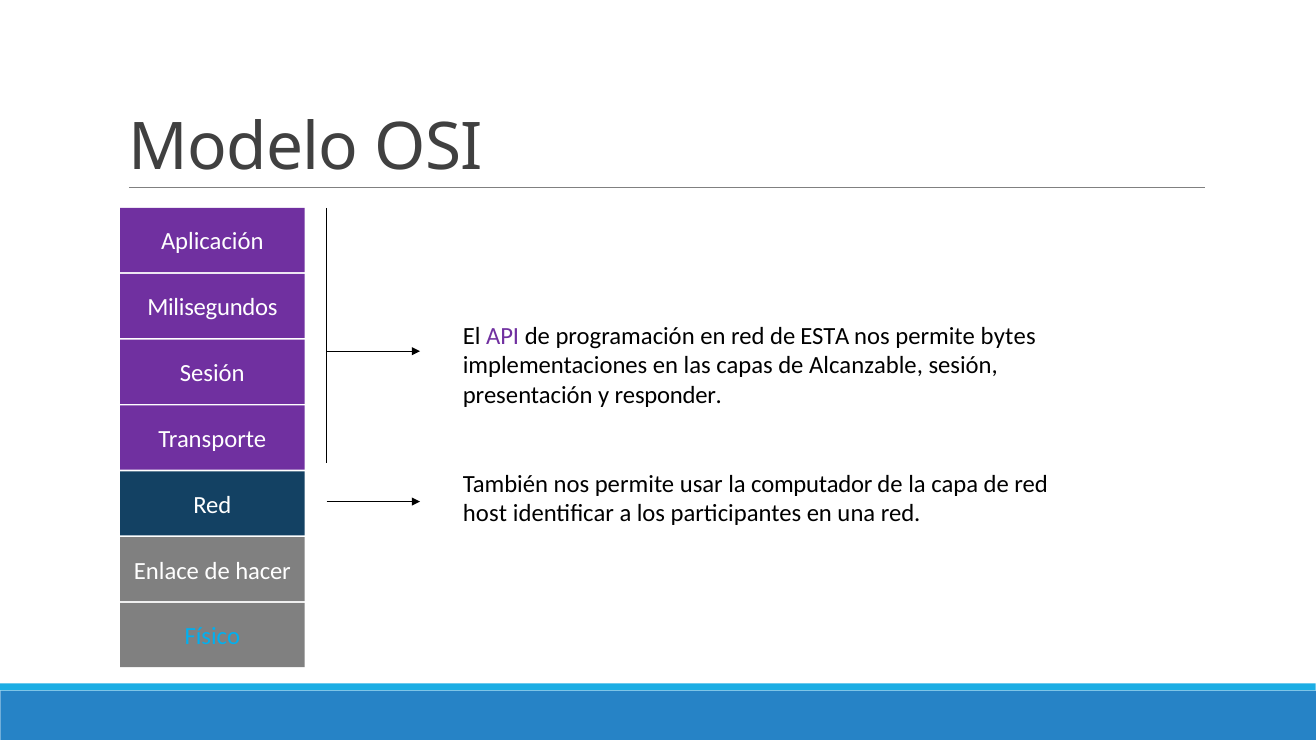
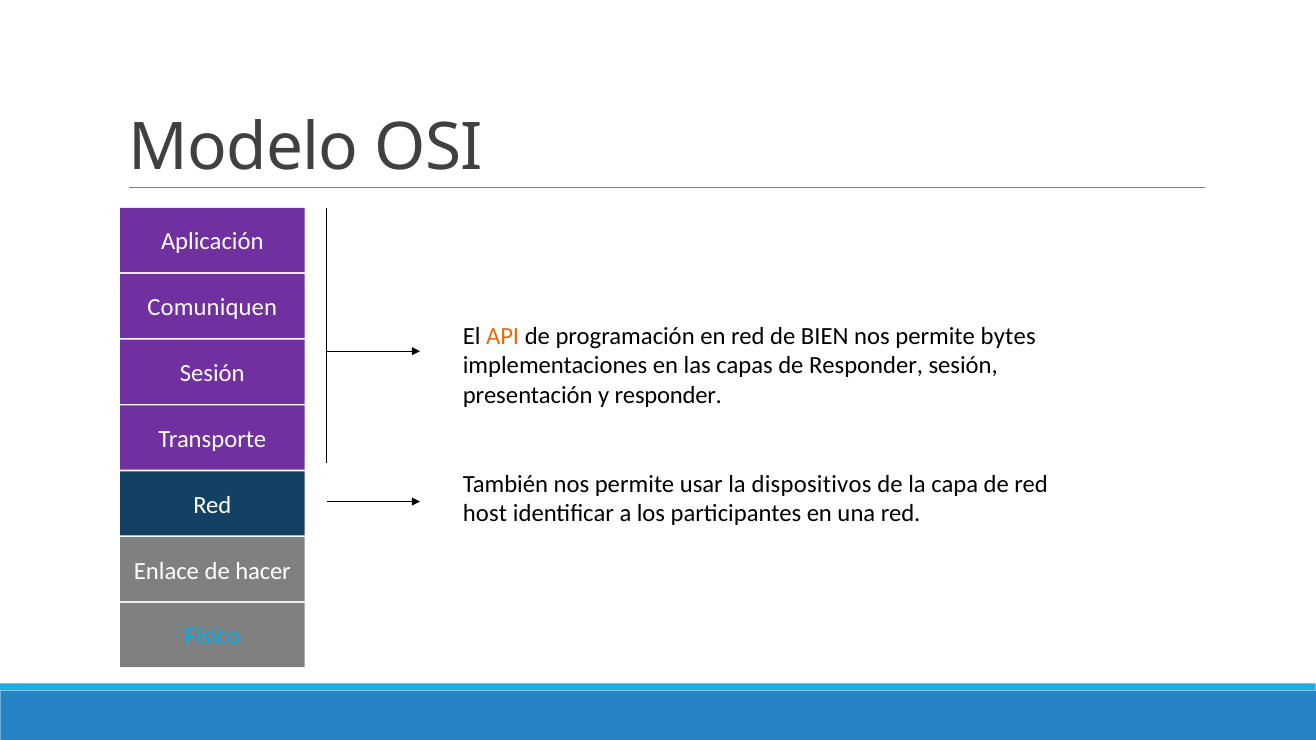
Milisegundos: Milisegundos -> Comuniquen
API colour: purple -> orange
ESTA: ESTA -> BIEN
de Alcanzable: Alcanzable -> Responder
computador: computador -> dispositivos
